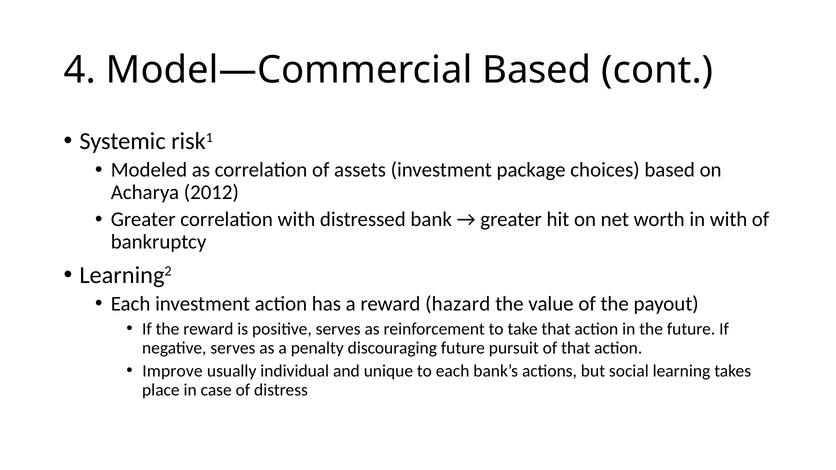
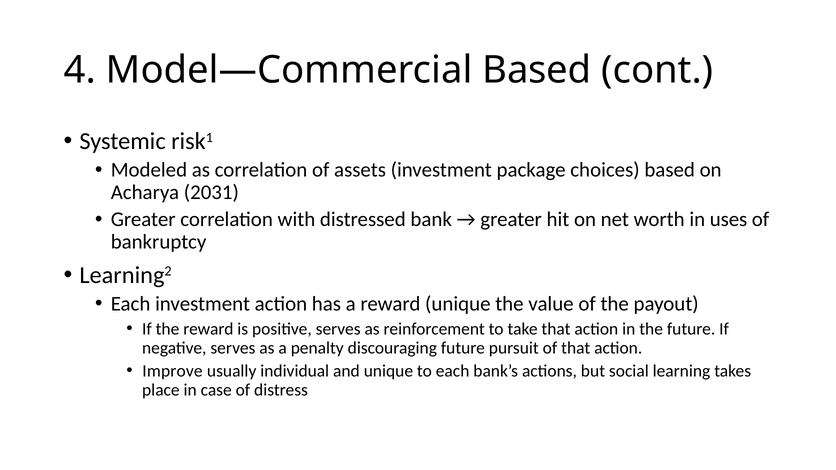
2012: 2012 -> 2031
in with: with -> uses
reward hazard: hazard -> unique
